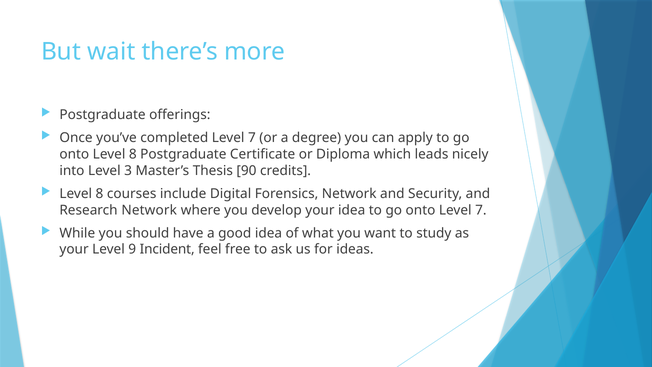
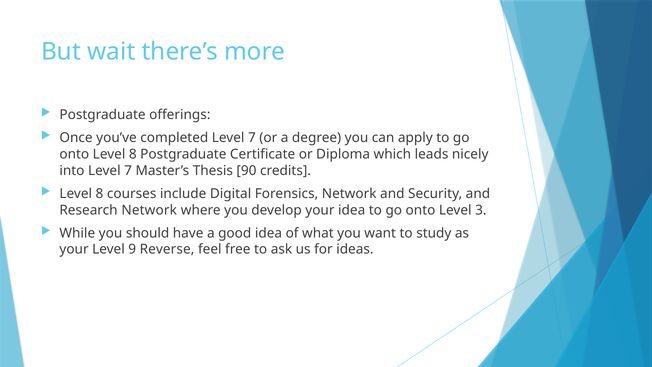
into Level 3: 3 -> 7
onto Level 7: 7 -> 3
Incident: Incident -> Reverse
